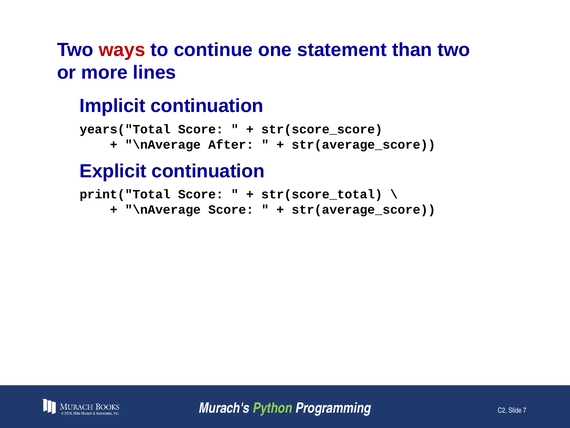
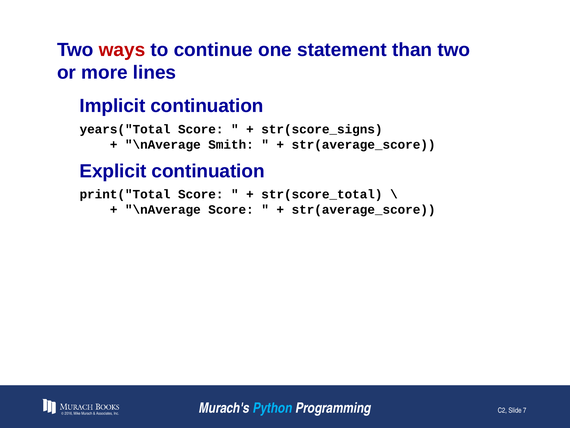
str(score_score: str(score_score -> str(score_signs
After: After -> Smith
Python colour: light green -> light blue
